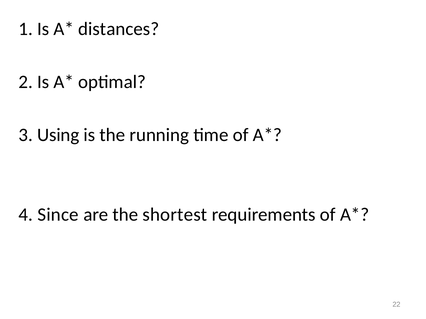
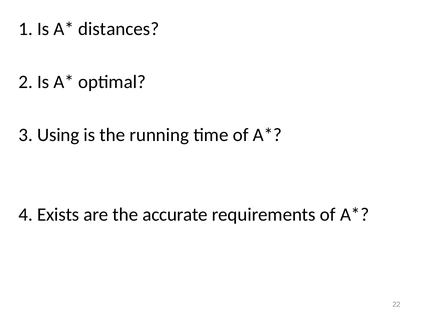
Since: Since -> Exists
shortest: shortest -> accurate
